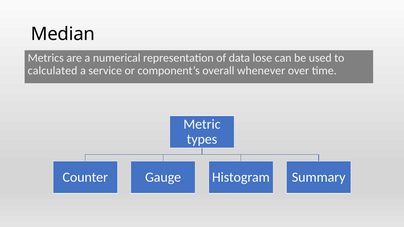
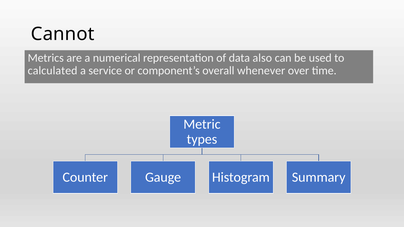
Median: Median -> Cannot
lose: lose -> also
